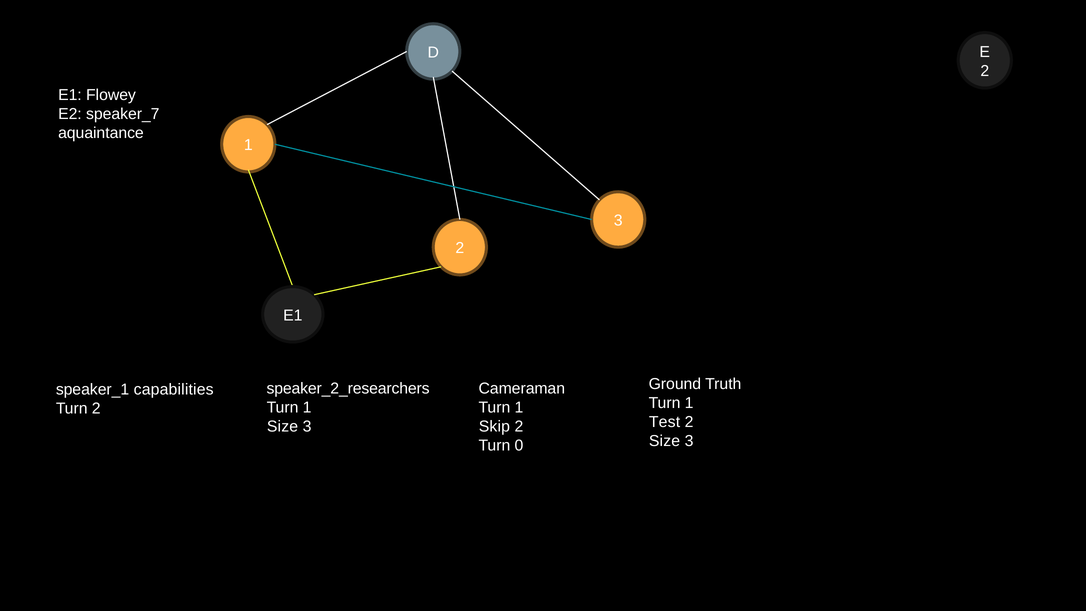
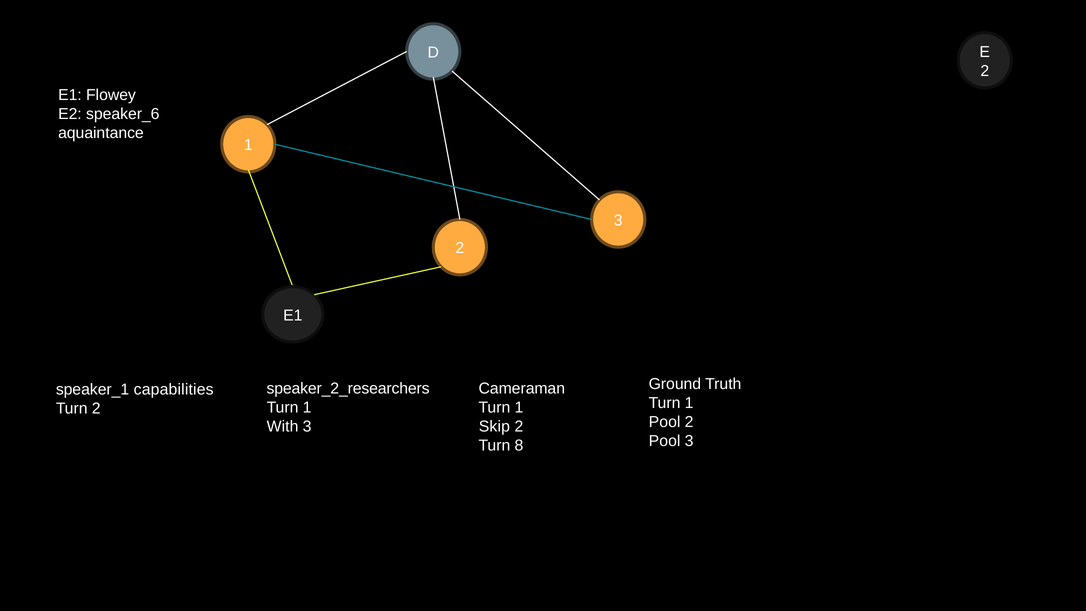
speaker_7: speaker_7 -> speaker_6
Test at (665, 422): Test -> Pool
Size at (283, 426): Size -> With
Size at (665, 441): Size -> Pool
0: 0 -> 8
